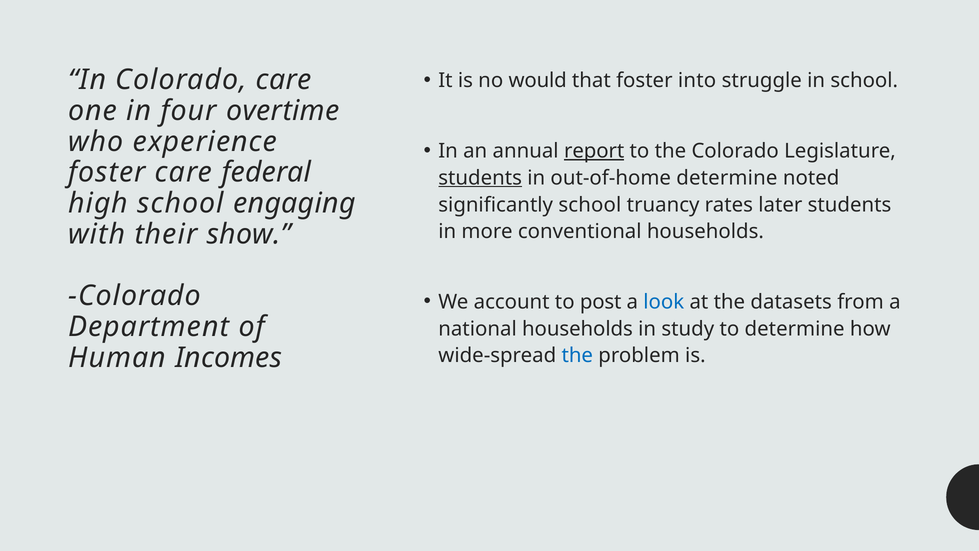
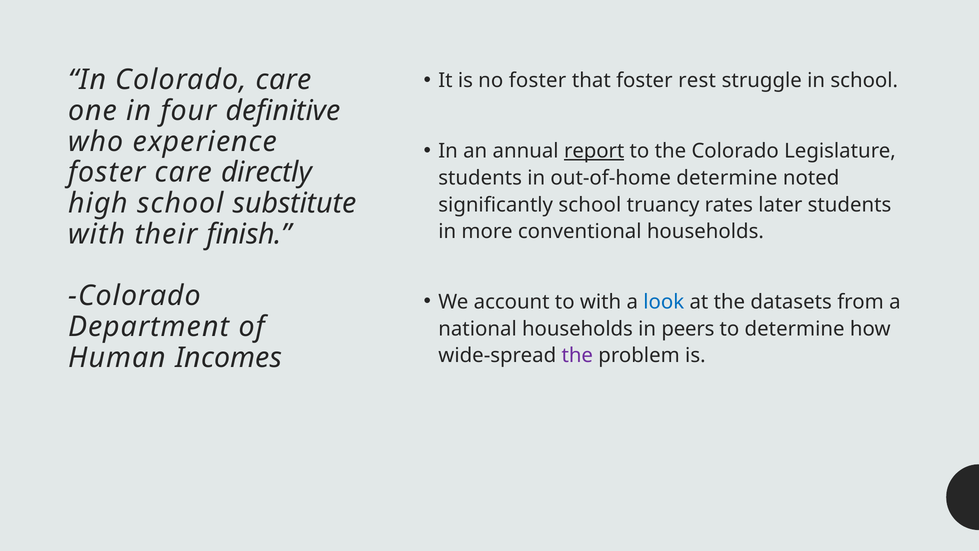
no would: would -> foster
into: into -> rest
overtime: overtime -> definitive
federal: federal -> directly
students at (480, 178) underline: present -> none
engaging: engaging -> substitute
show: show -> finish
to post: post -> with
study: study -> peers
the at (577, 356) colour: blue -> purple
